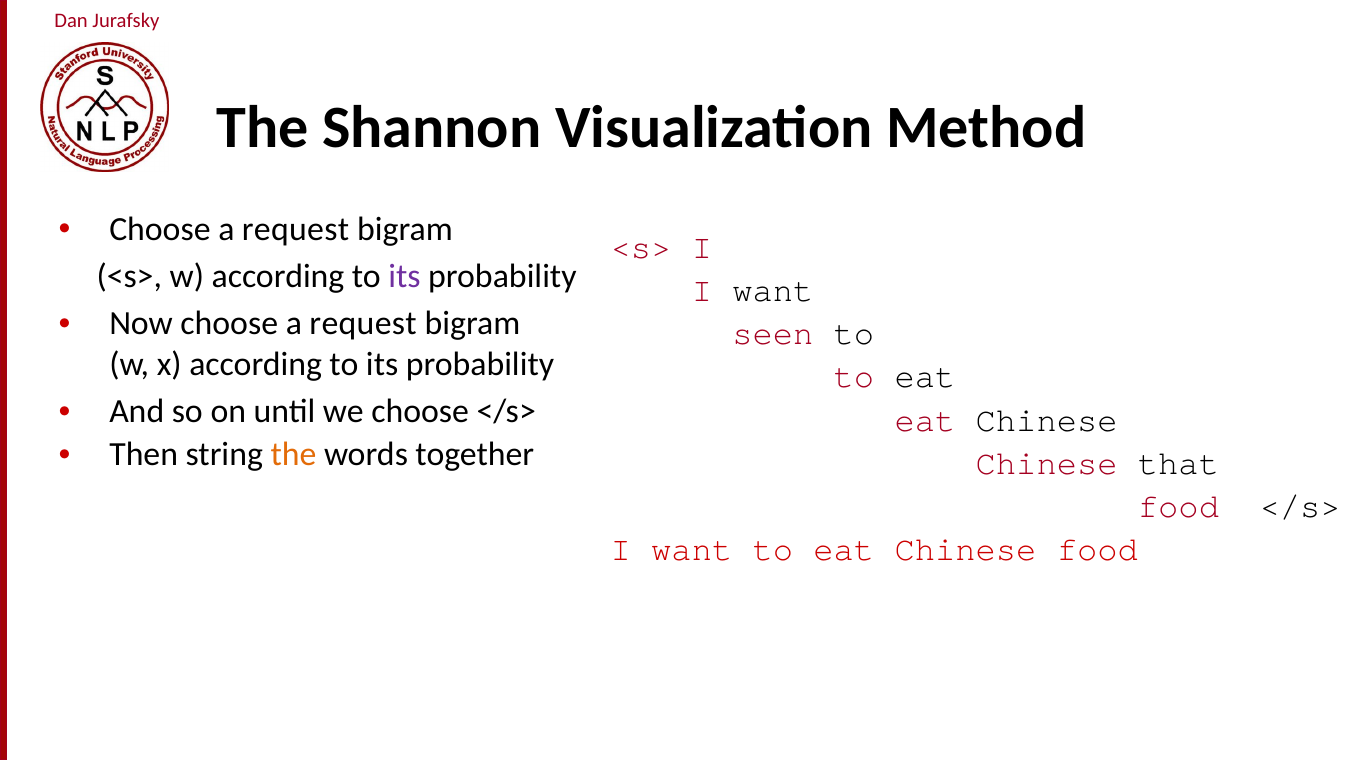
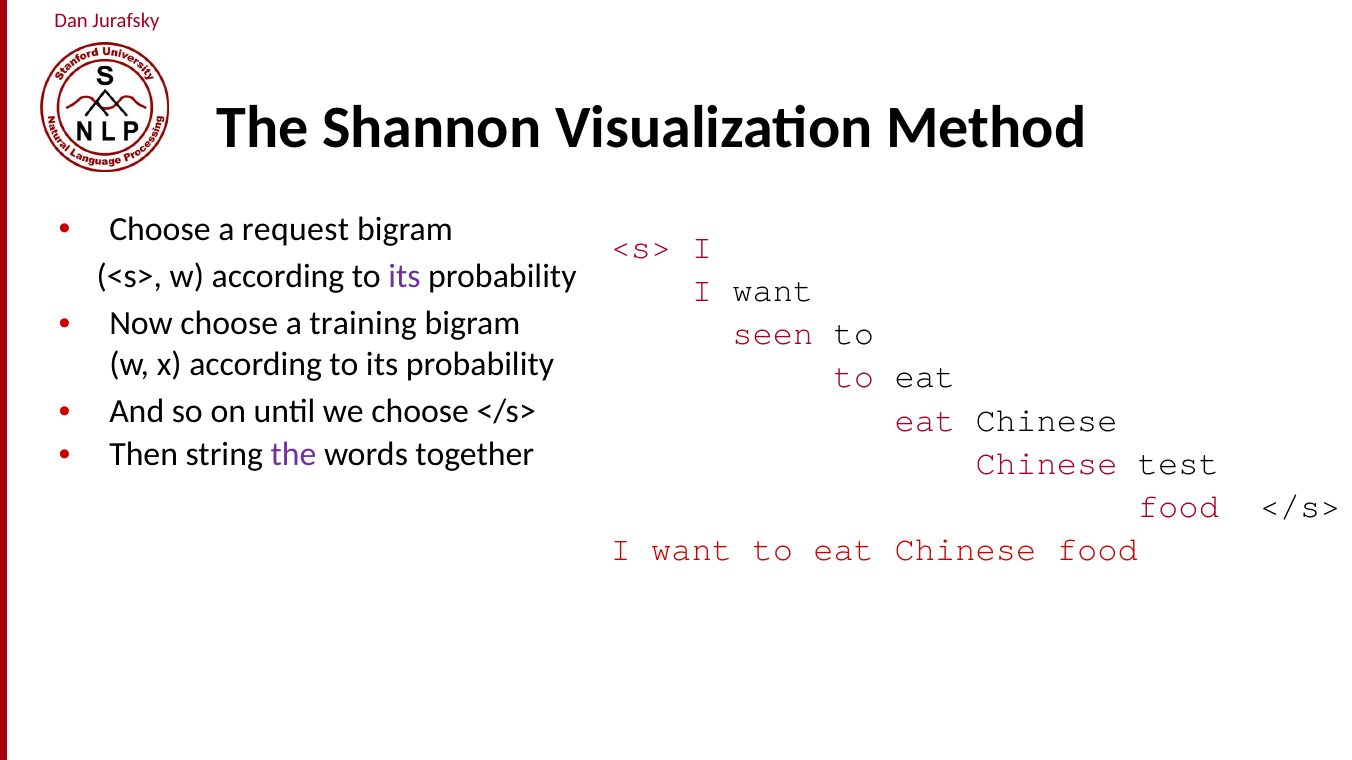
Now choose a request: request -> training
the at (293, 455) colour: orange -> purple
that: that -> test
